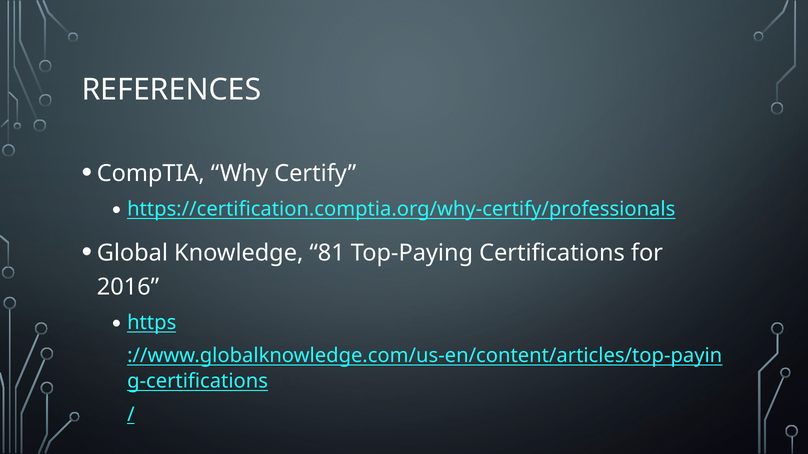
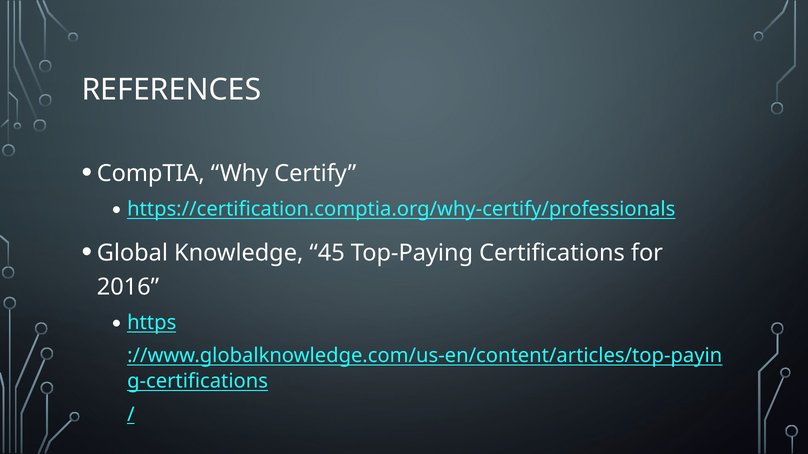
81: 81 -> 45
